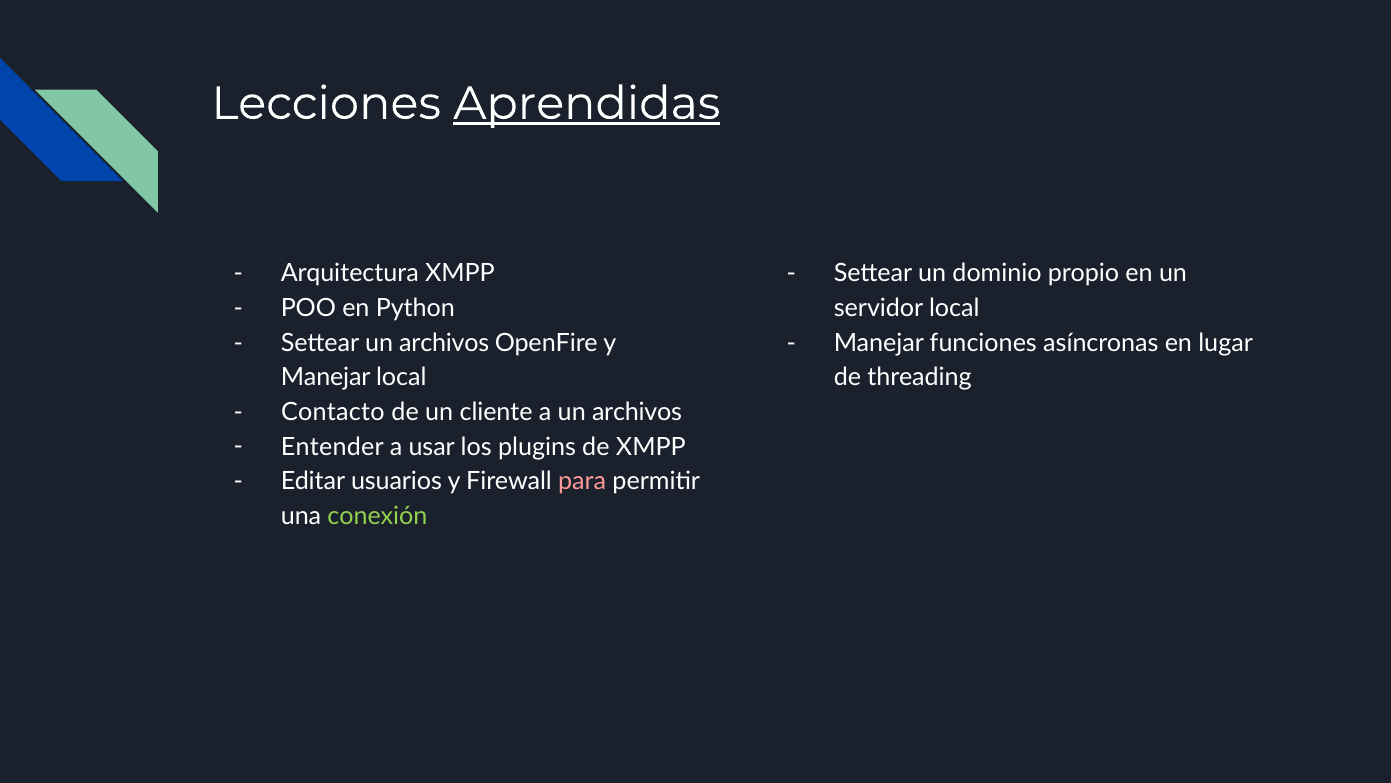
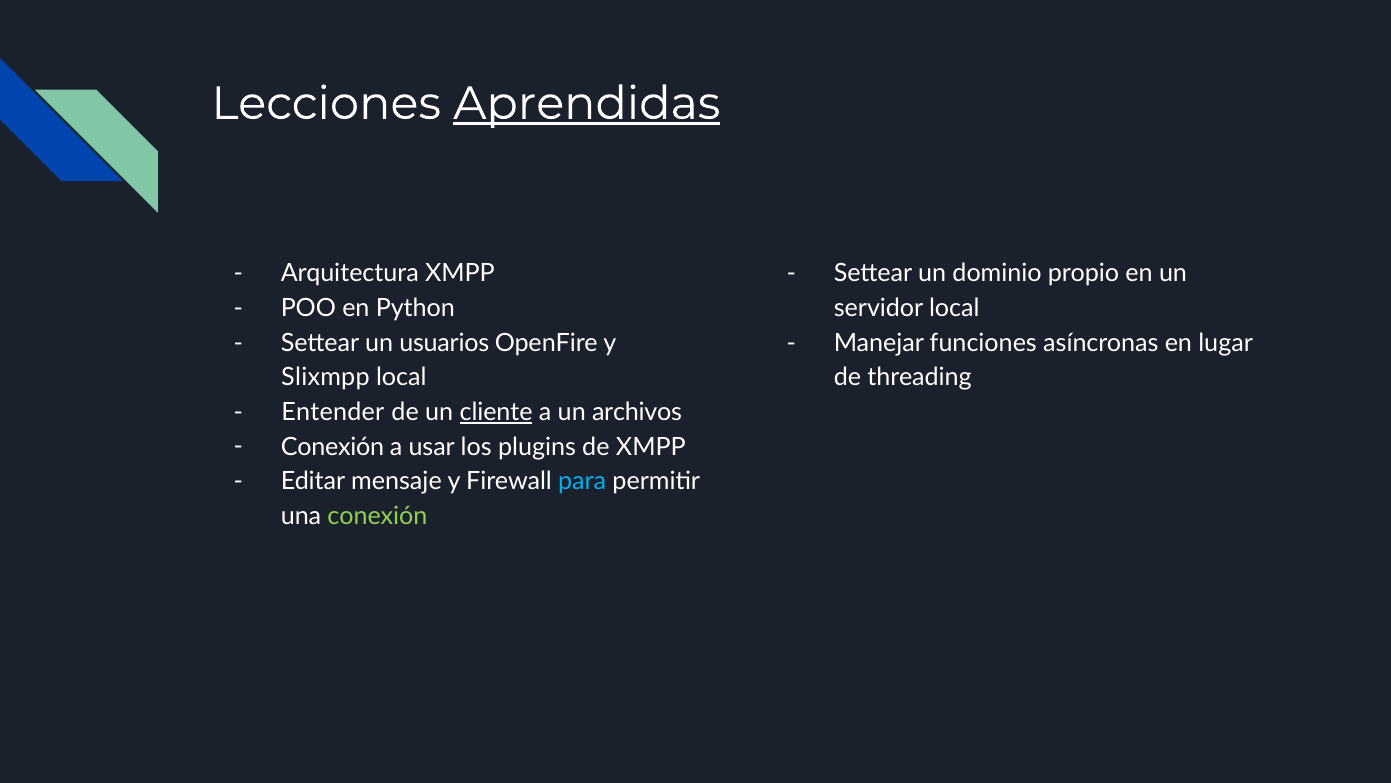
Settear un archivos: archivos -> usuarios
Manejar at (326, 377): Manejar -> Slixmpp
Contacto: Contacto -> Entender
cliente underline: none -> present
Entender at (332, 446): Entender -> Conexión
usuarios: usuarios -> mensaje
para colour: pink -> light blue
